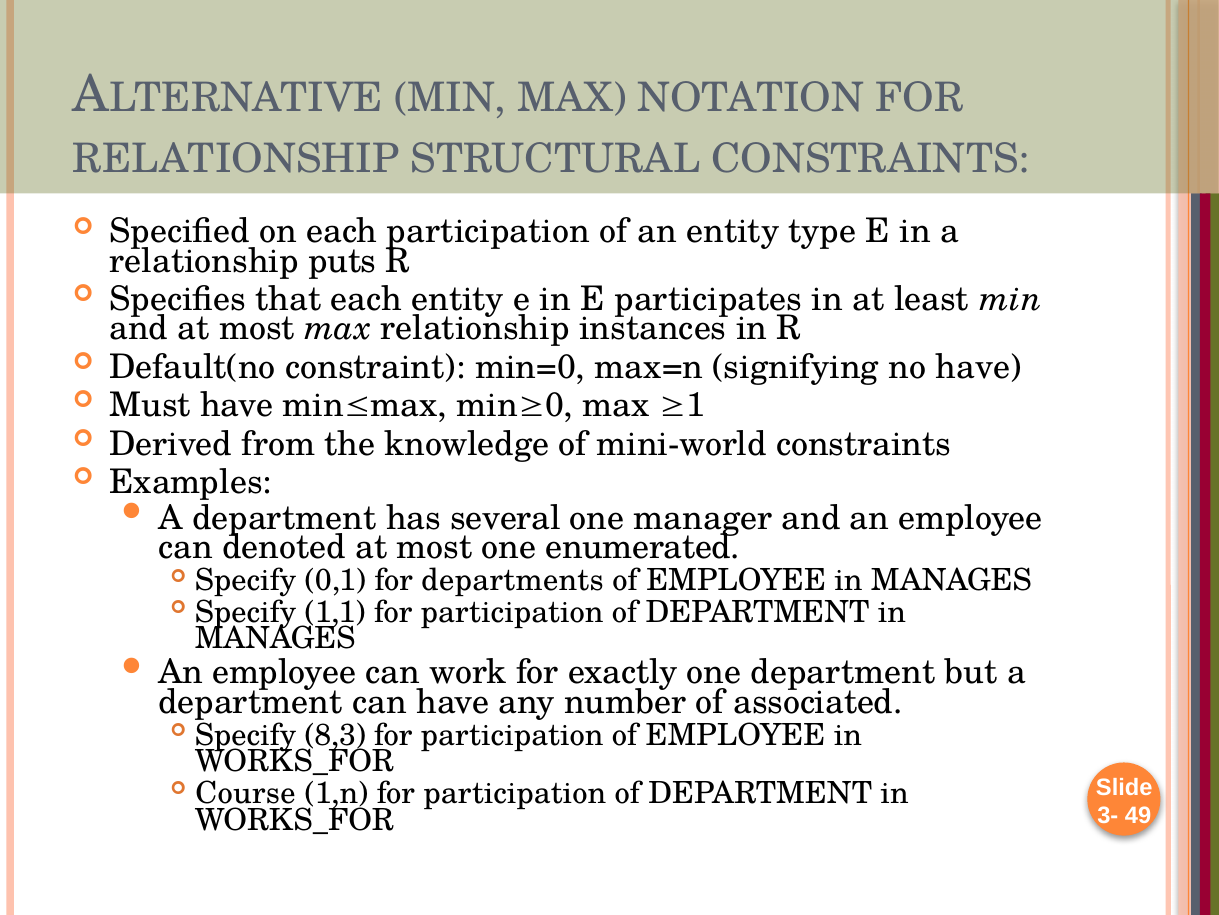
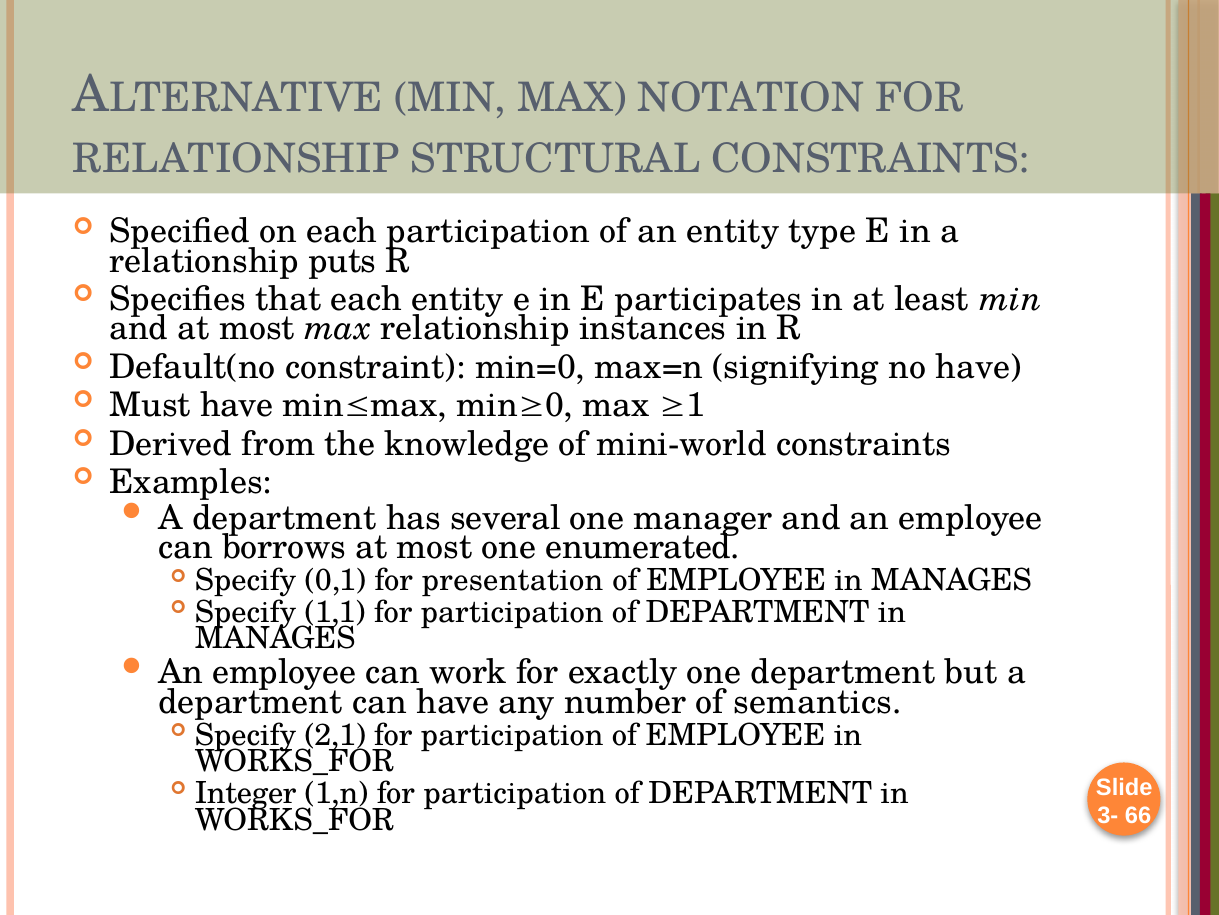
denoted: denoted -> borrows
departments: departments -> presentation
associated: associated -> semantics
8,3: 8,3 -> 2,1
Course: Course -> Integer
49: 49 -> 66
